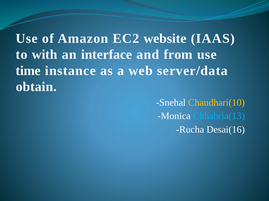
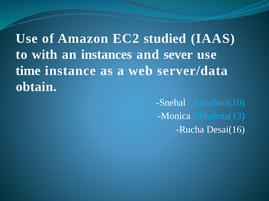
website: website -> studied
interface: interface -> instances
from: from -> sever
Chaudhari(10 colour: yellow -> light blue
